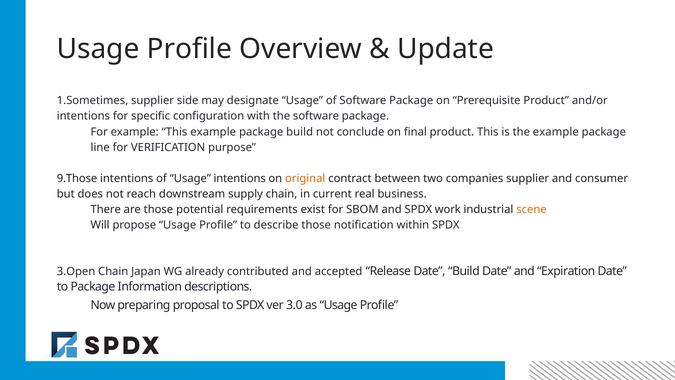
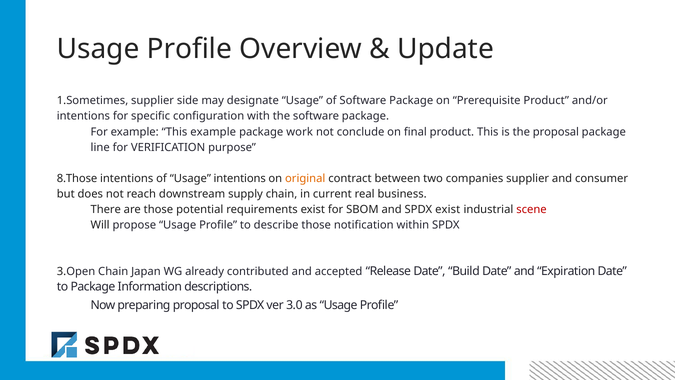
package build: build -> work
the example: example -> proposal
9.Those: 9.Those -> 8.Those
SPDX work: work -> exist
scene colour: orange -> red
